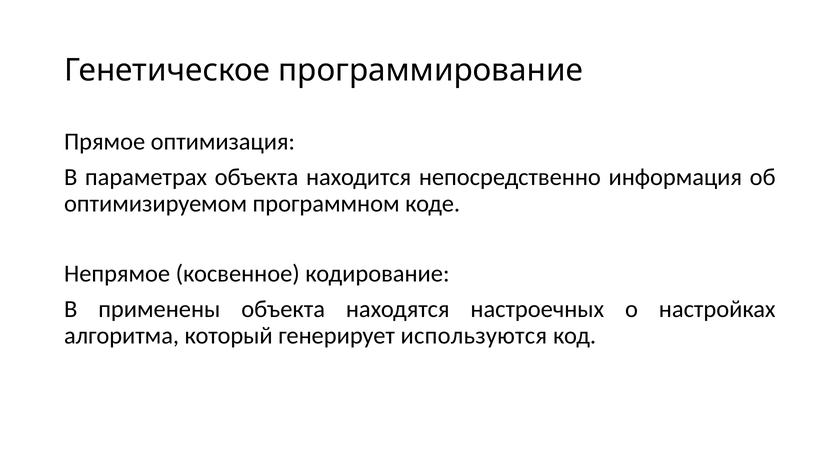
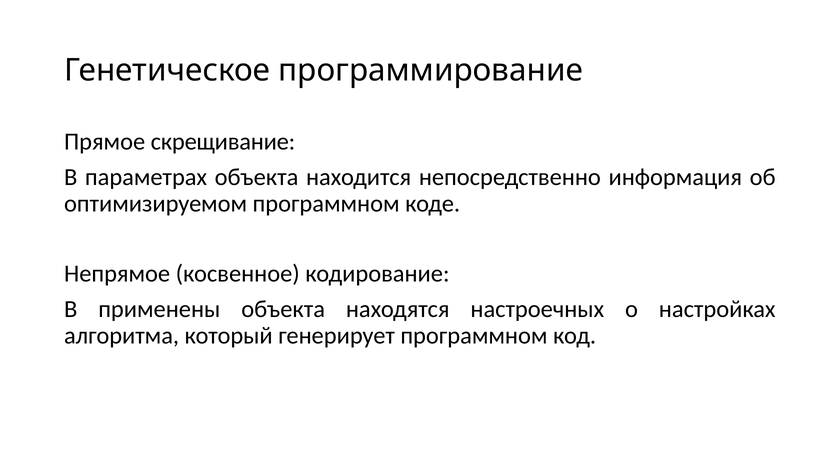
оптимизация: оптимизация -> скрещивание
генерирует используются: используются -> программном
